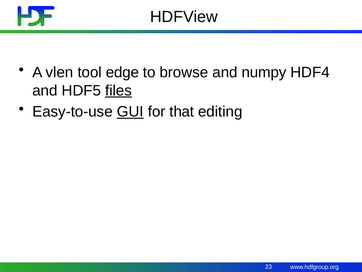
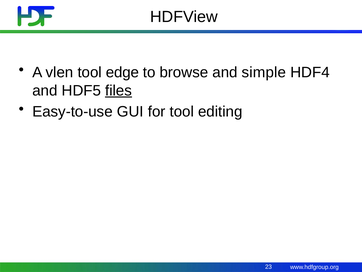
numpy: numpy -> simple
GUI underline: present -> none
for that: that -> tool
